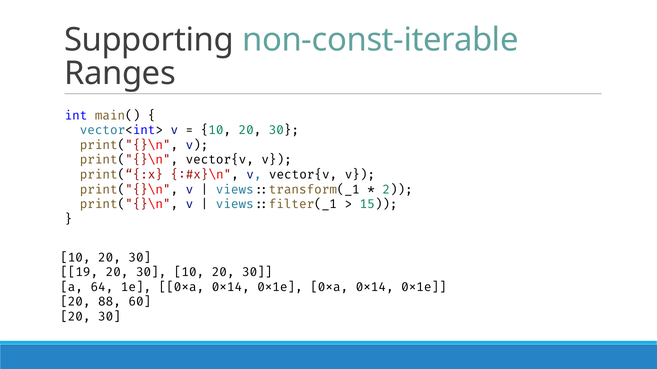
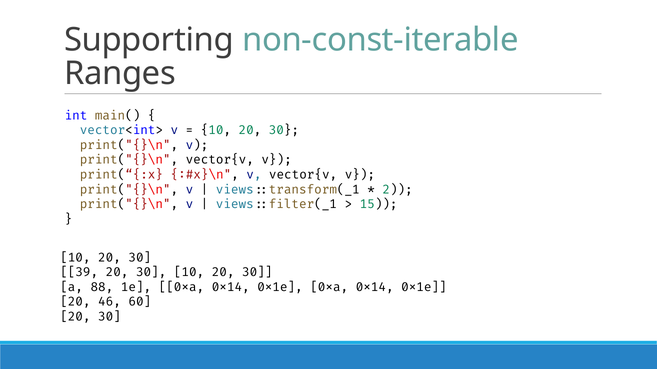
19: 19 -> 39
64: 64 -> 88
88: 88 -> 46
